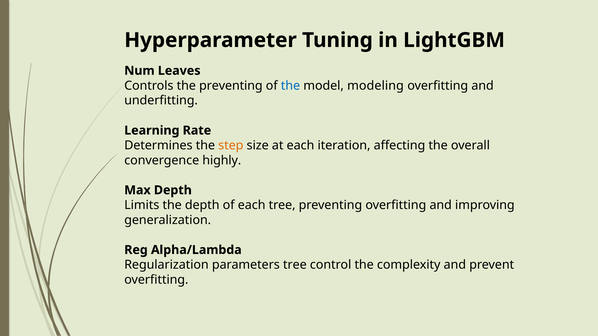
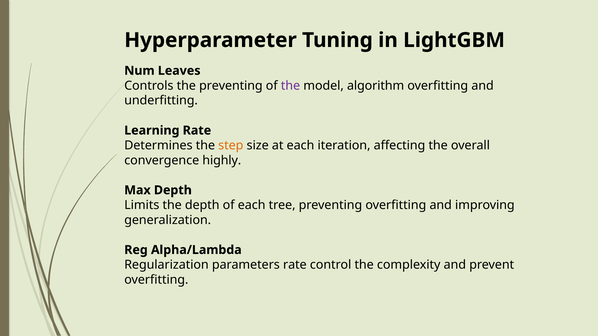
the at (291, 86) colour: blue -> purple
modeling: modeling -> algorithm
parameters tree: tree -> rate
